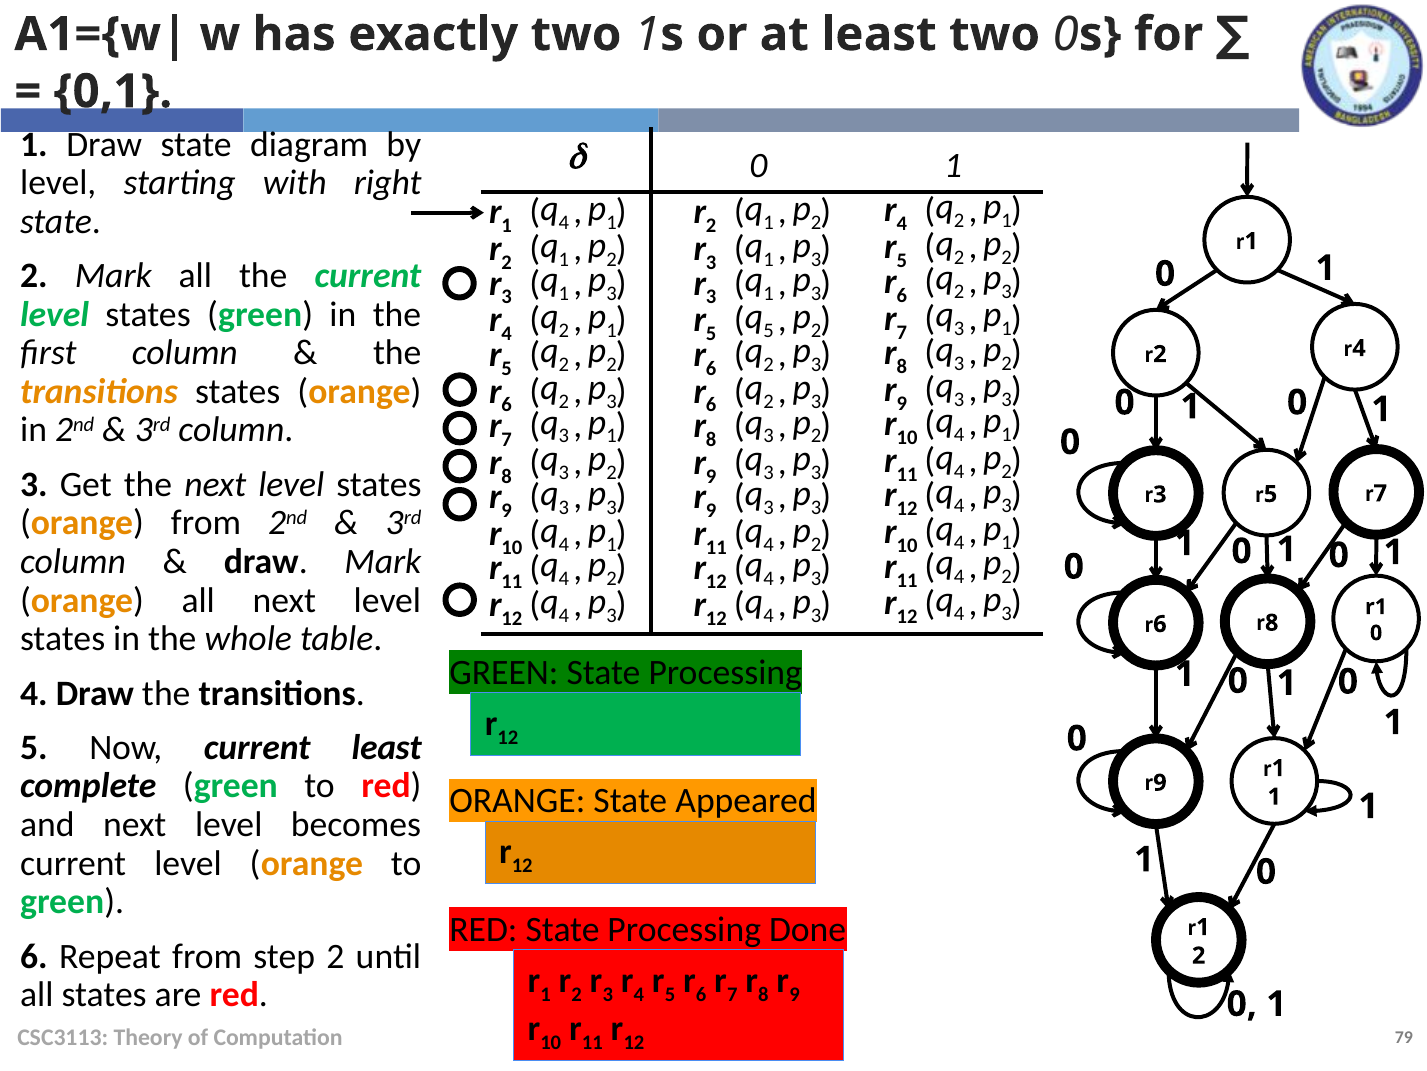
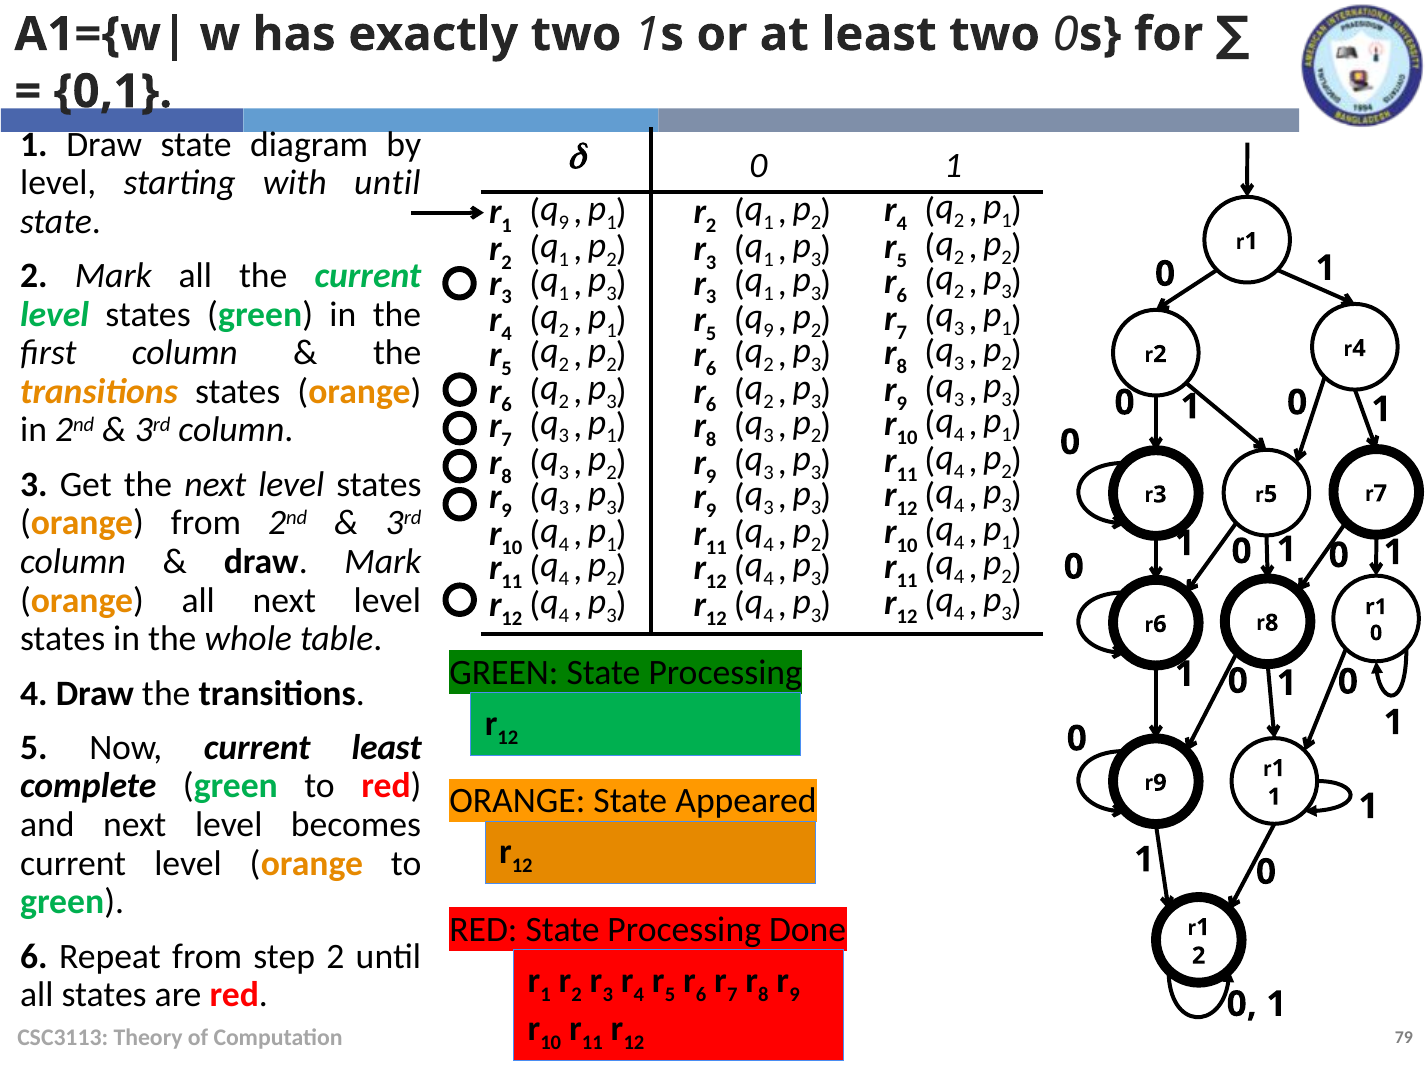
with right: right -> until
4 at (564, 222): 4 -> 9
5 at (769, 330): 5 -> 9
